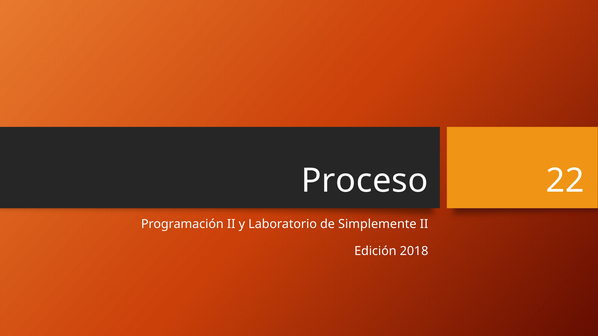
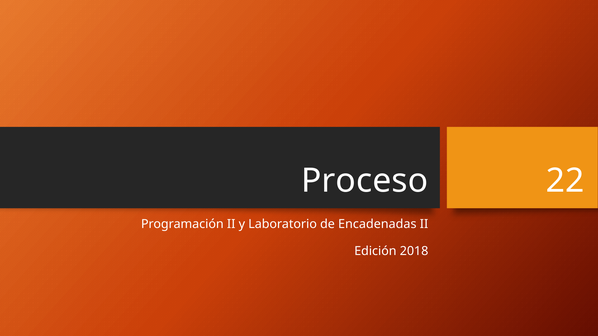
Simplemente: Simplemente -> Encadenadas
